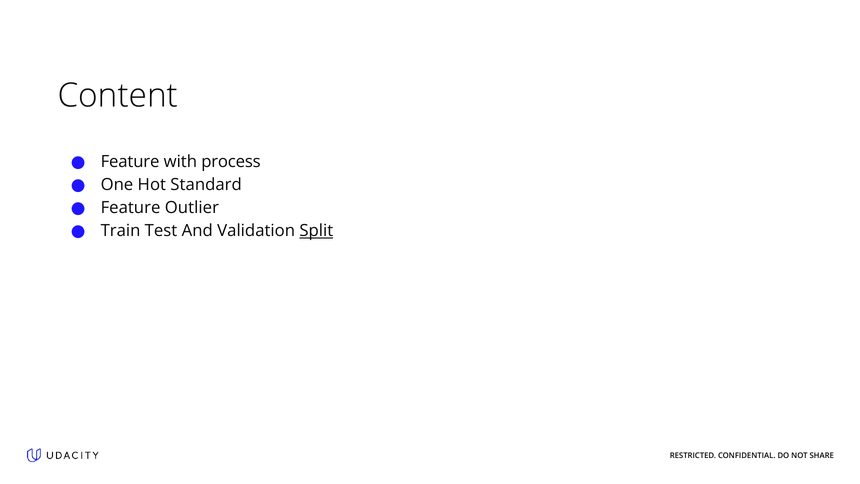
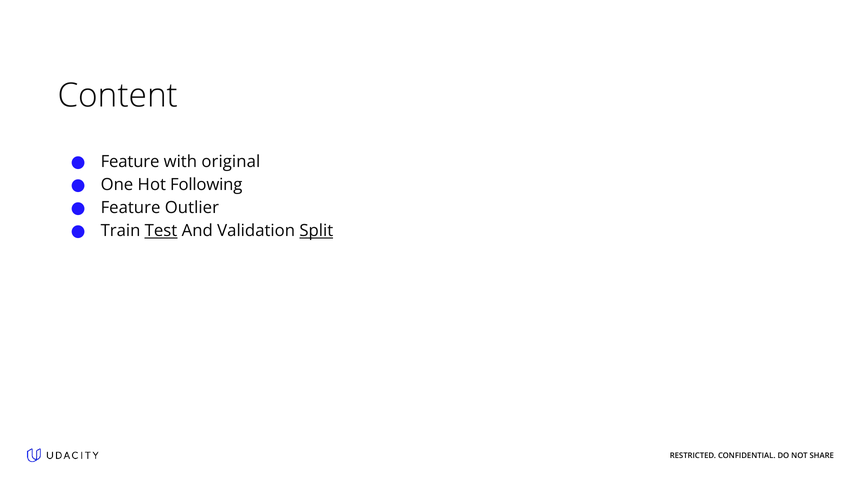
process: process -> original
Standard: Standard -> Following
Test underline: none -> present
